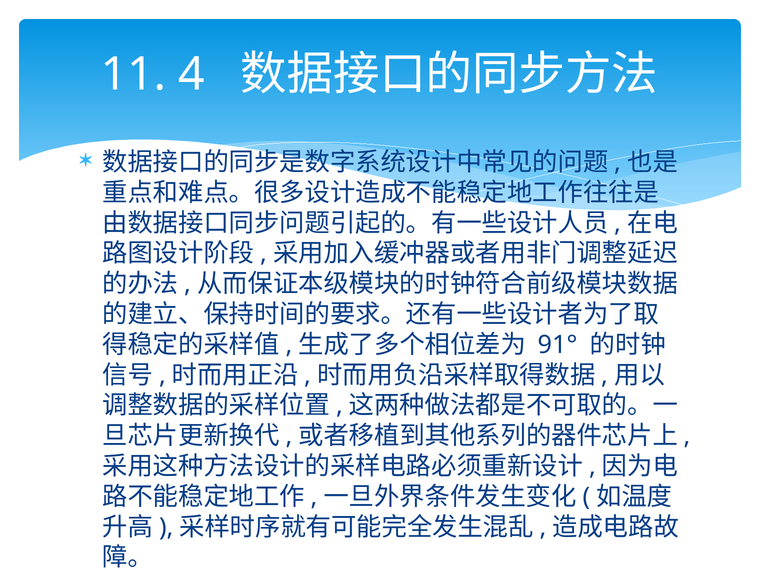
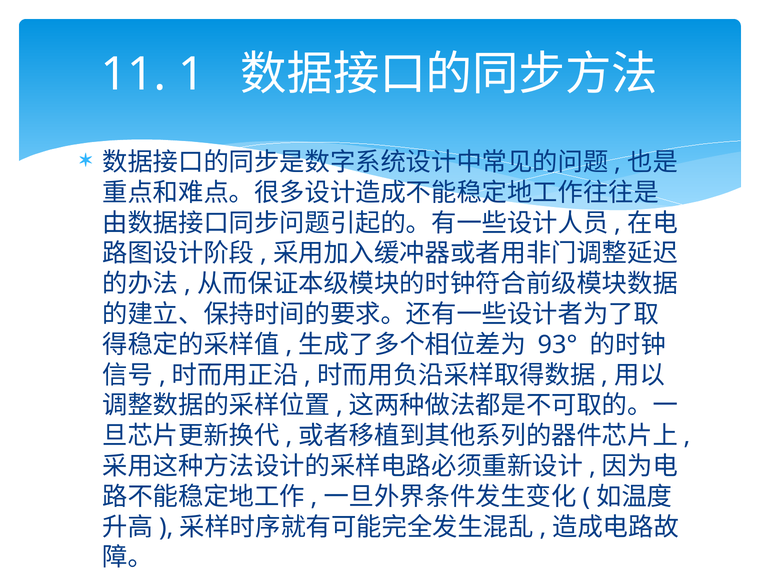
4: 4 -> 1
91°: 91° -> 93°
